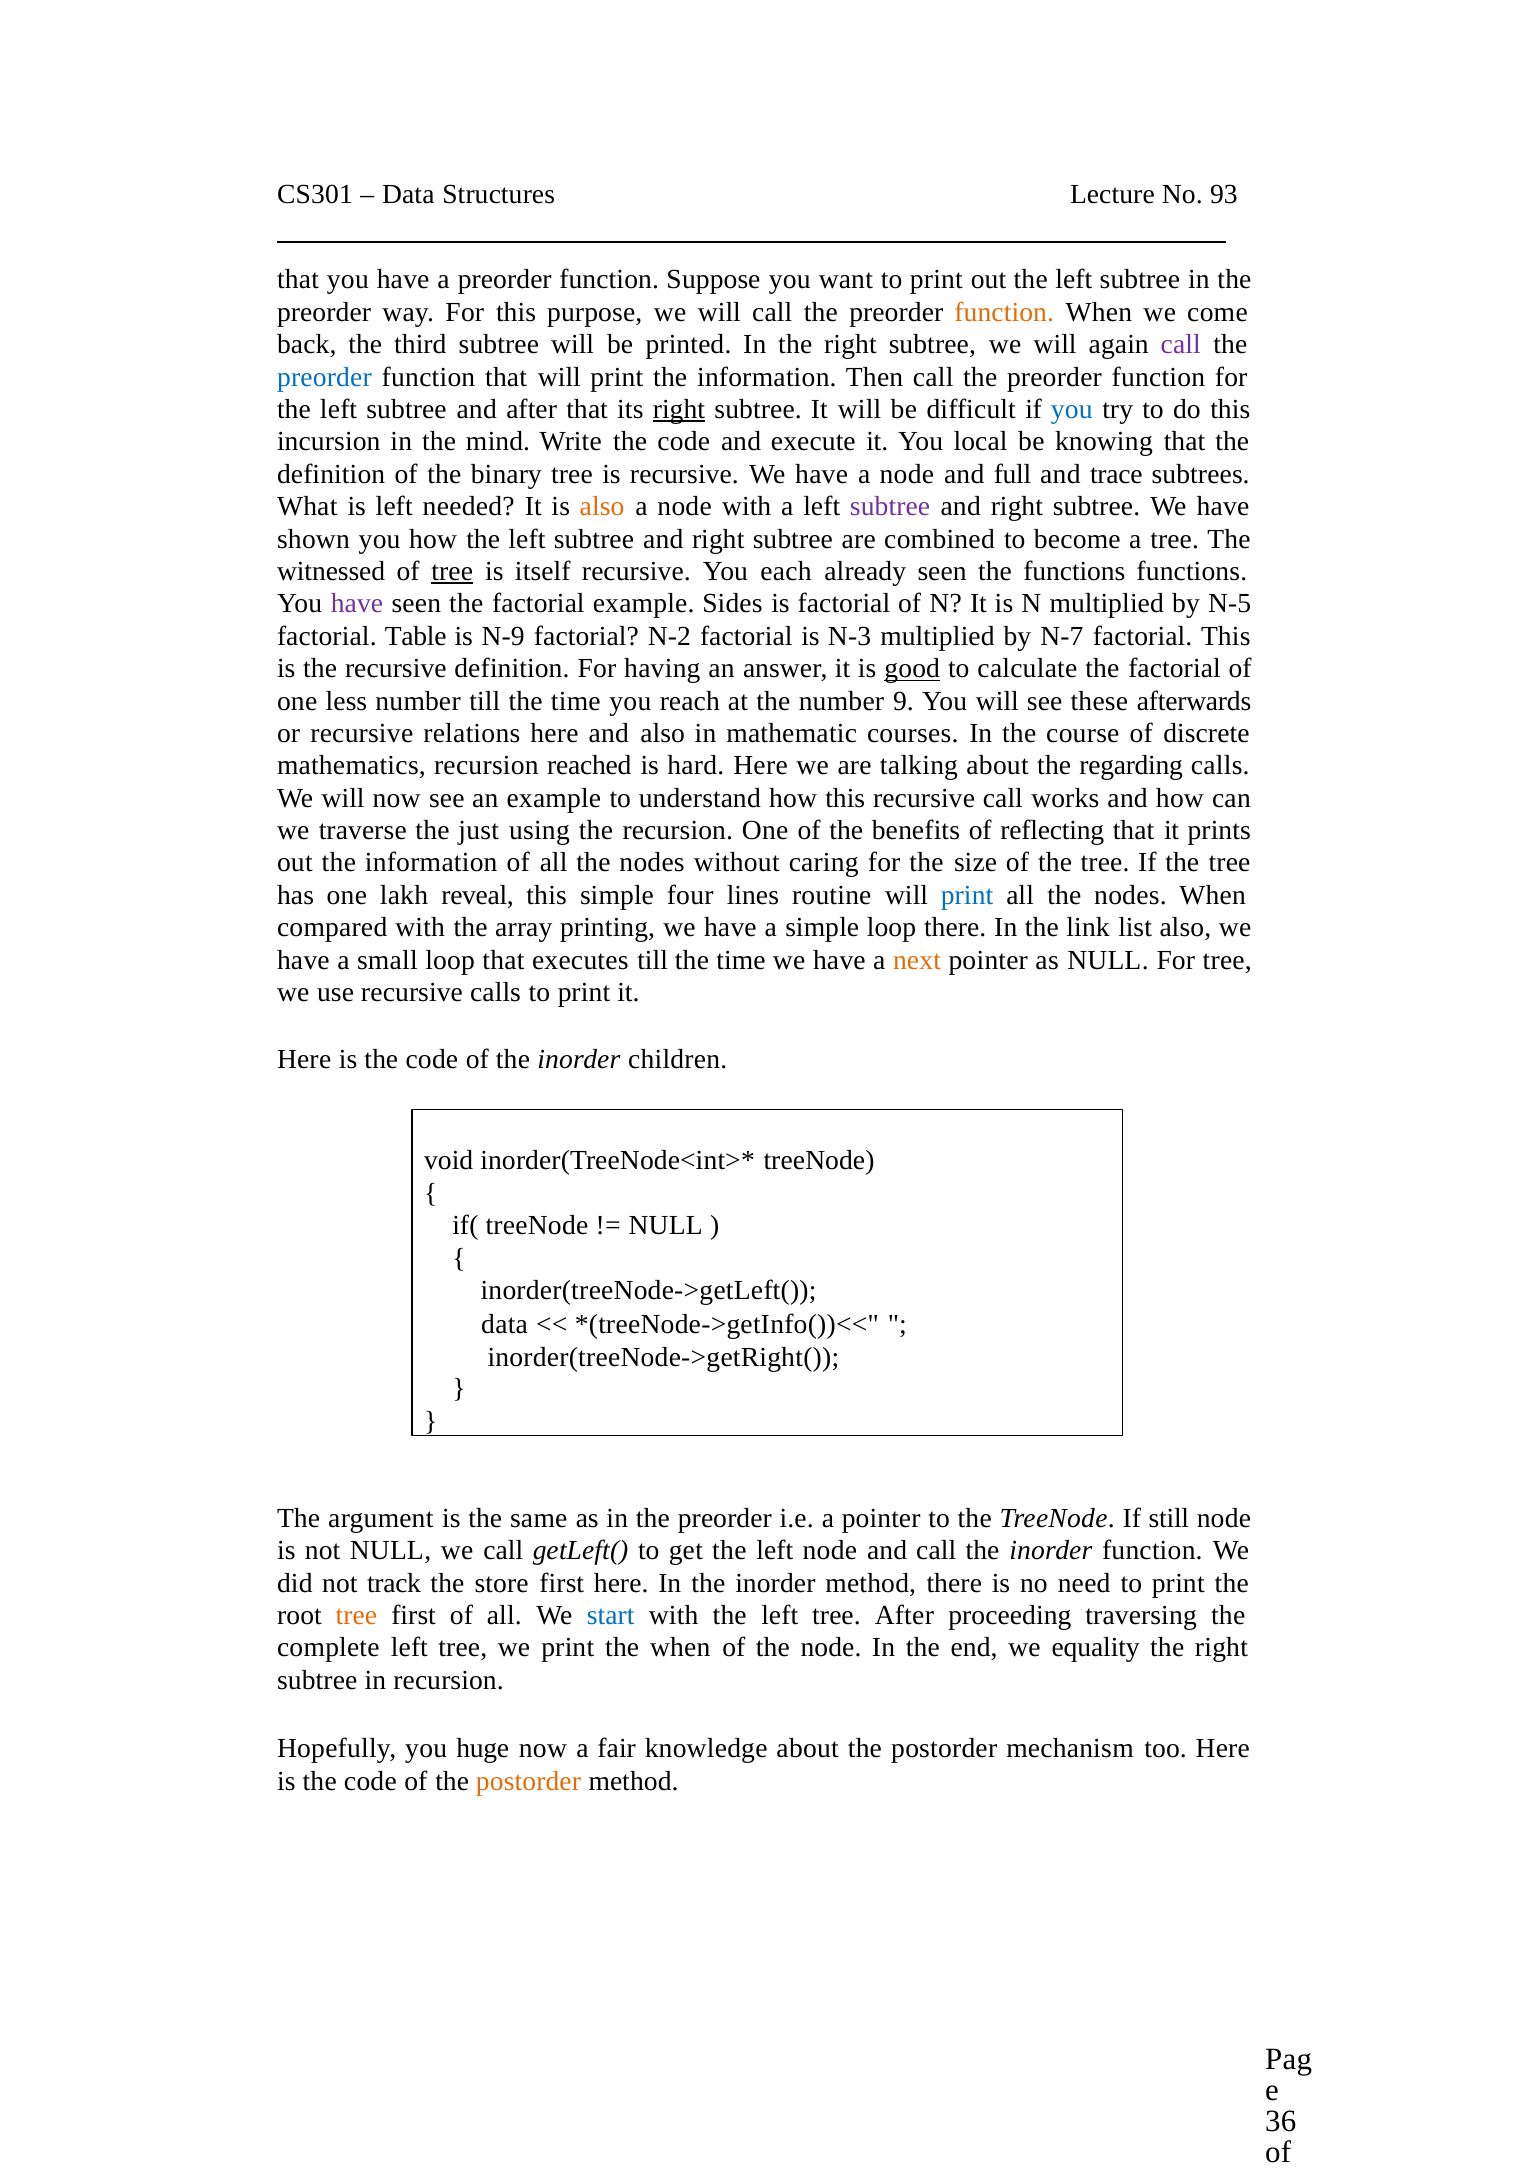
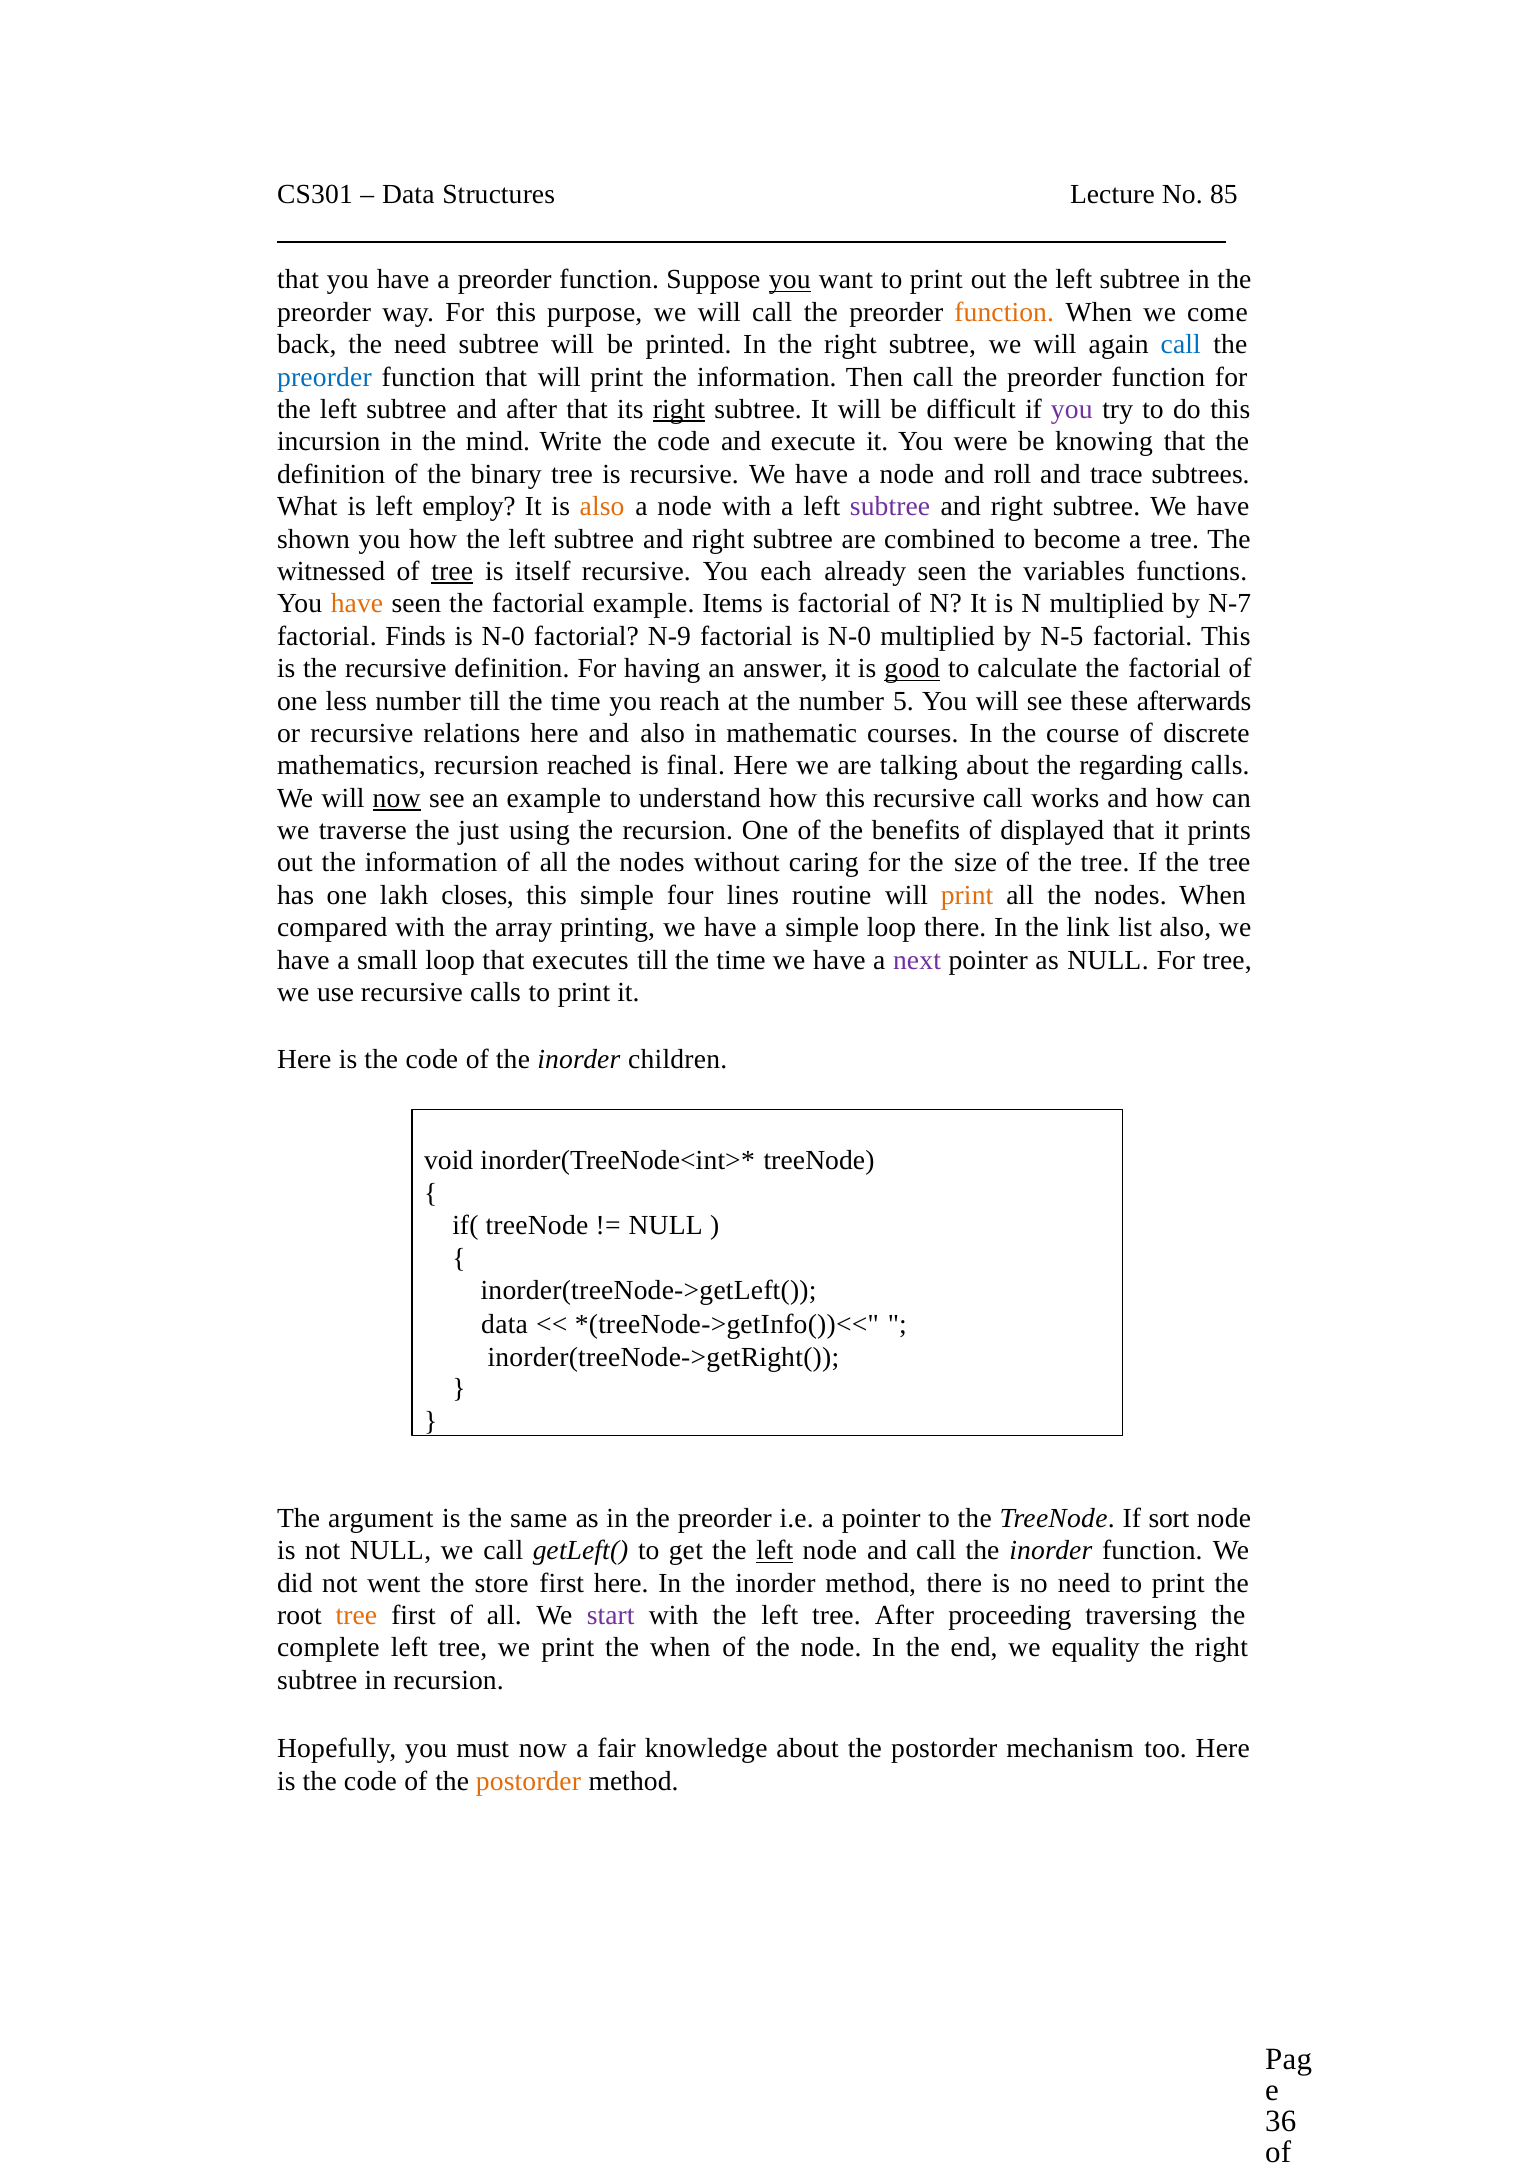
93: 93 -> 85
you at (790, 280) underline: none -> present
the third: third -> need
call at (1181, 345) colour: purple -> blue
you at (1072, 409) colour: blue -> purple
local: local -> were
full: full -> roll
needed: needed -> employ
the functions: functions -> variables
have at (357, 604) colour: purple -> orange
Sides: Sides -> Items
N-5: N-5 -> N-7
Table: Table -> Finds
N-9 at (503, 636): N-9 -> N-0
N-2: N-2 -> N-9
factorial is N-3: N-3 -> N-0
N-7: N-7 -> N-5
9: 9 -> 5
hard: hard -> final
now at (397, 798) underline: none -> present
reflecting: reflecting -> displayed
reveal: reveal -> closes
print at (967, 895) colour: blue -> orange
next colour: orange -> purple
still: still -> sort
left at (775, 1551) underline: none -> present
track: track -> went
start colour: blue -> purple
huge: huge -> must
